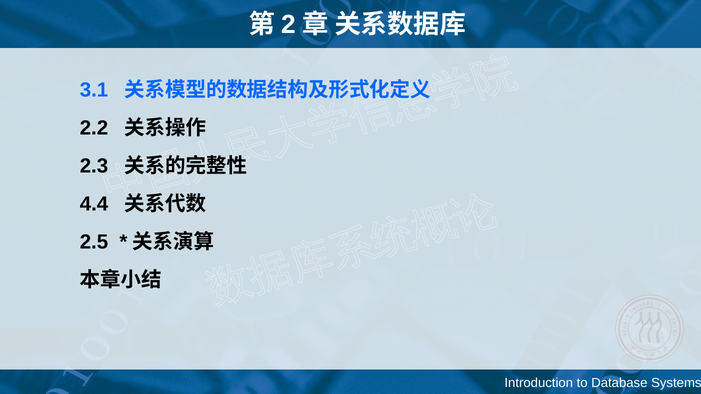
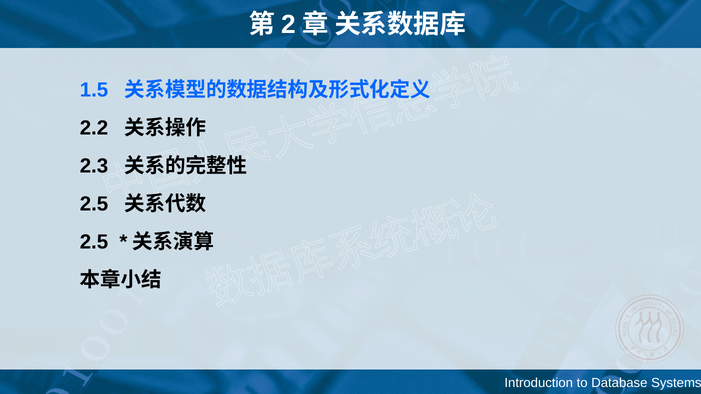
3.1: 3.1 -> 1.5
4.4 at (94, 204): 4.4 -> 2.5
